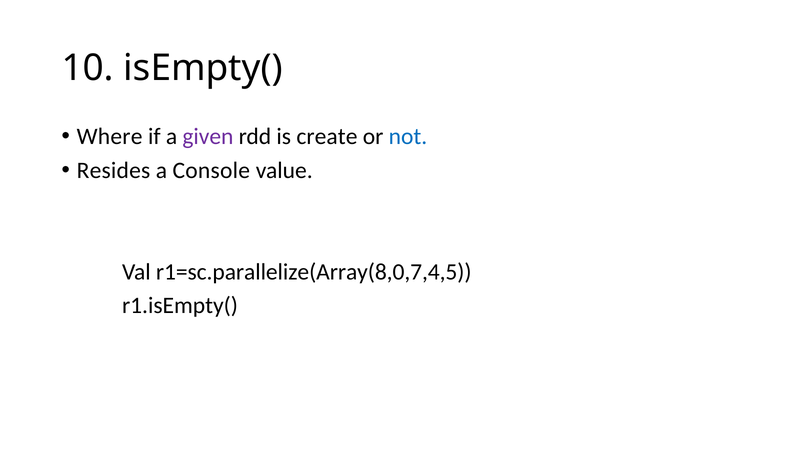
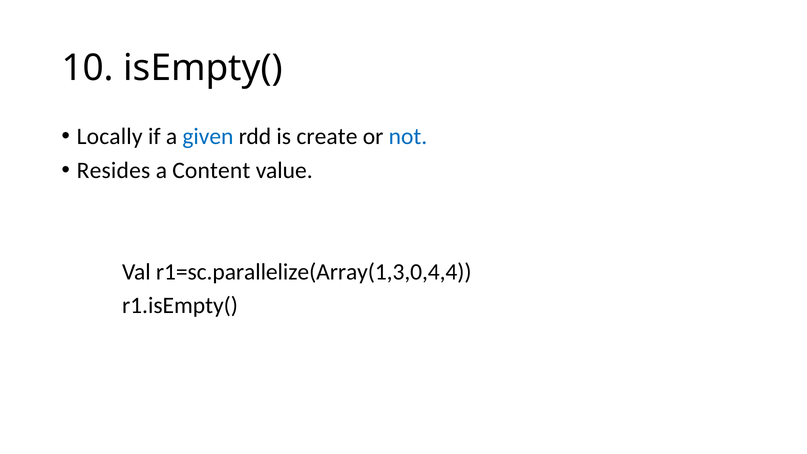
Where: Where -> Locally
given colour: purple -> blue
Console: Console -> Content
r1=sc.parallelize(Array(8,0,7,4,5: r1=sc.parallelize(Array(8,0,7,4,5 -> r1=sc.parallelize(Array(1,3,0,4,4
